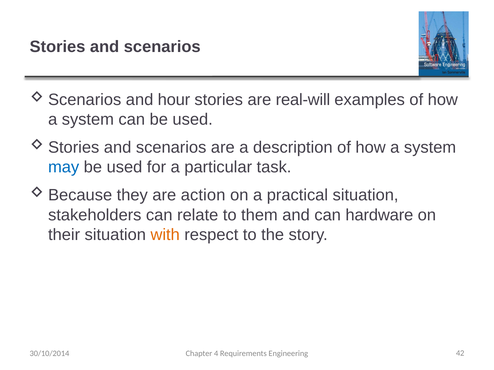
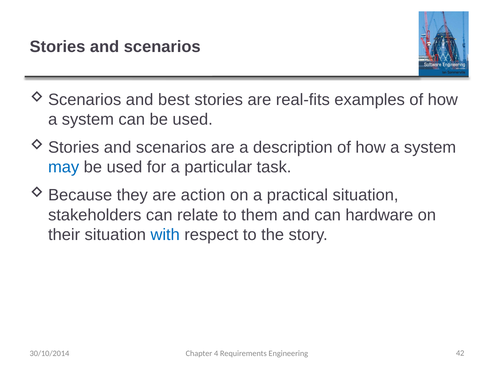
hour: hour -> best
real-will: real-will -> real-fits
with colour: orange -> blue
